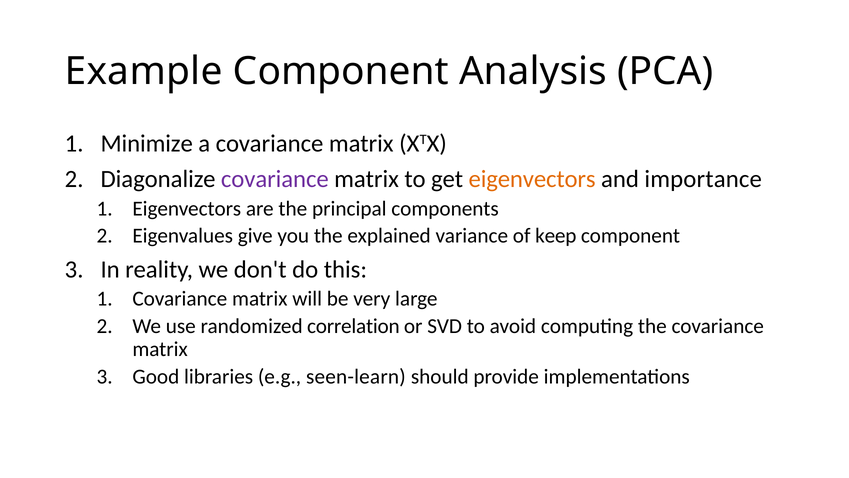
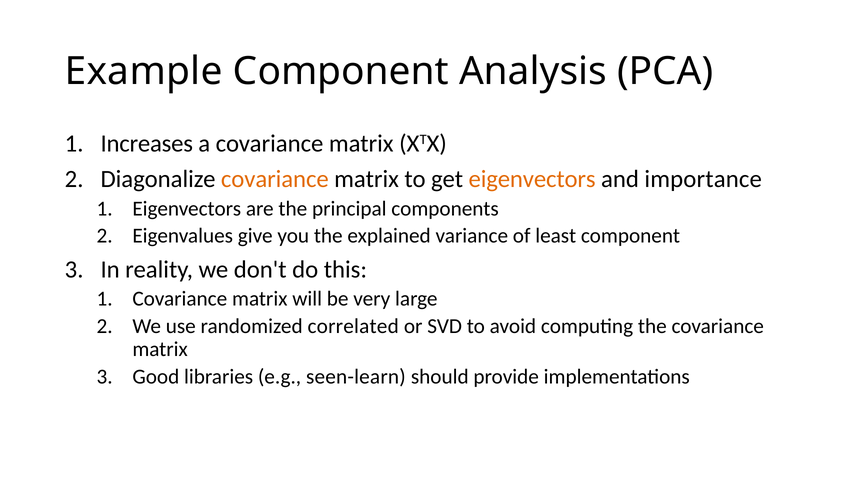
Minimize: Minimize -> Increases
covariance at (275, 179) colour: purple -> orange
keep: keep -> least
correlation: correlation -> correlated
